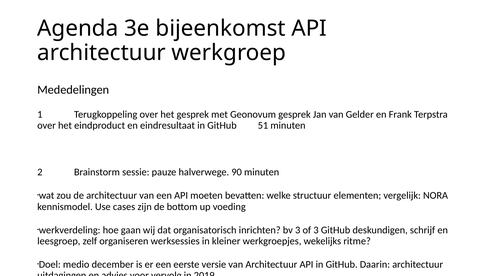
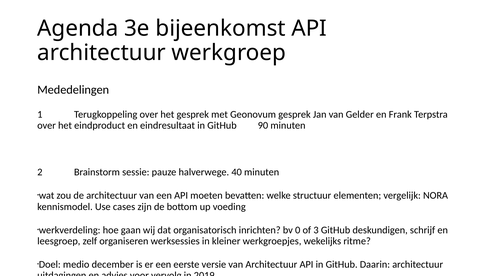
51: 51 -> 90
90: 90 -> 40
bv 3: 3 -> 0
